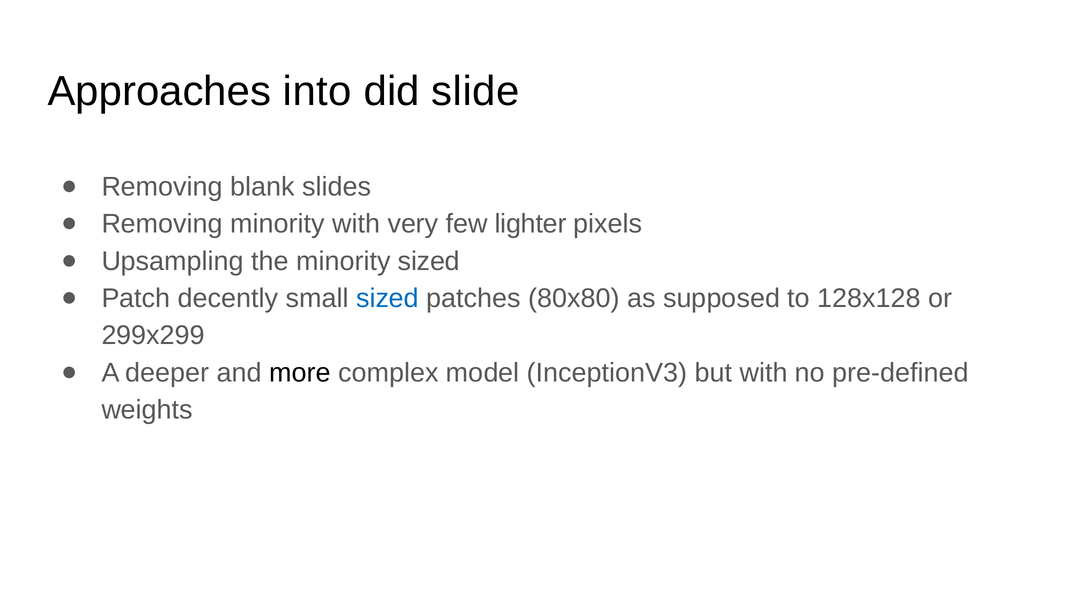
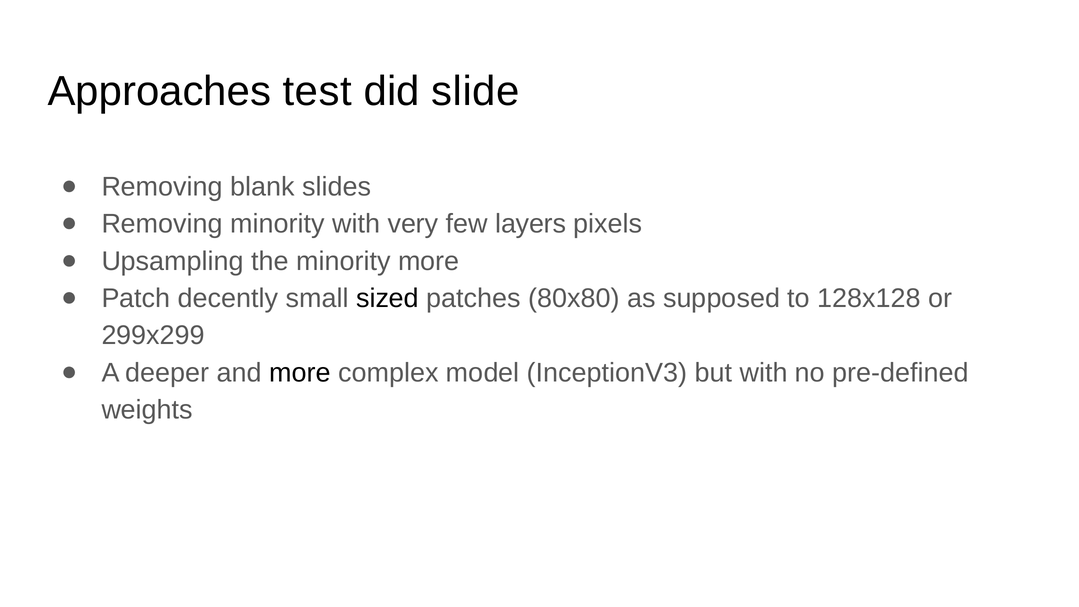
into: into -> test
lighter: lighter -> layers
minority sized: sized -> more
sized at (388, 298) colour: blue -> black
